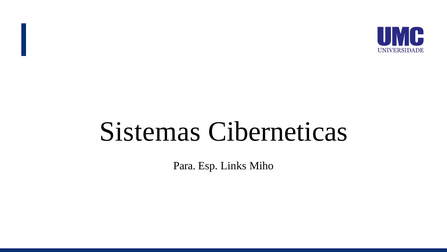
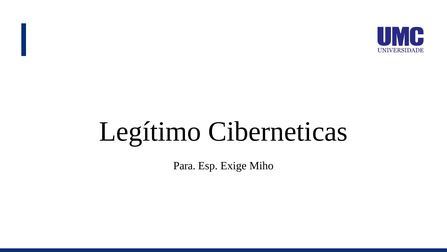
Sistemas: Sistemas -> Legítimo
Links: Links -> Exige
